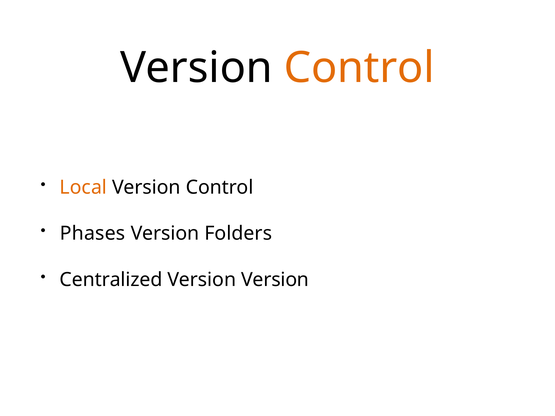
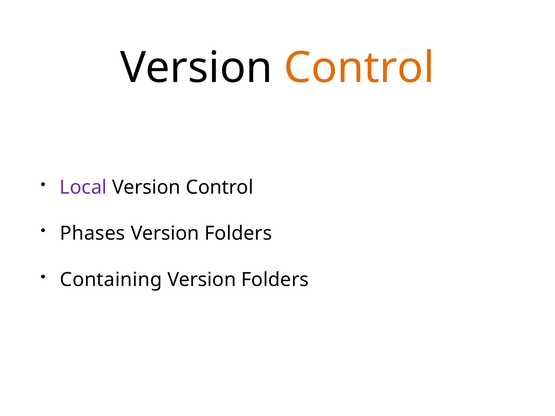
Local colour: orange -> purple
Centralized: Centralized -> Containing
Version at (275, 280): Version -> Folders
